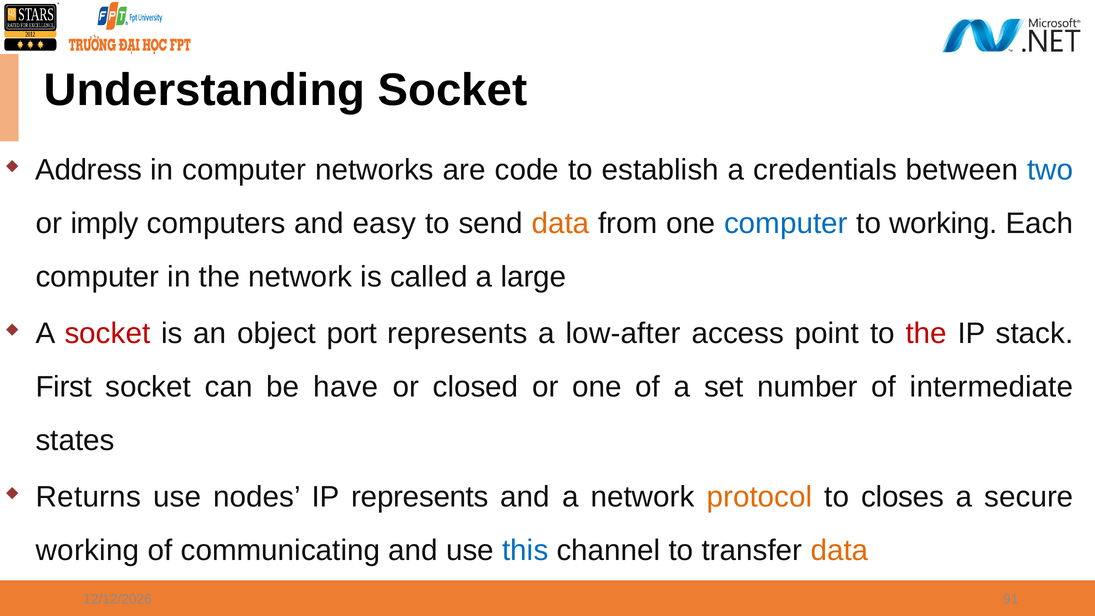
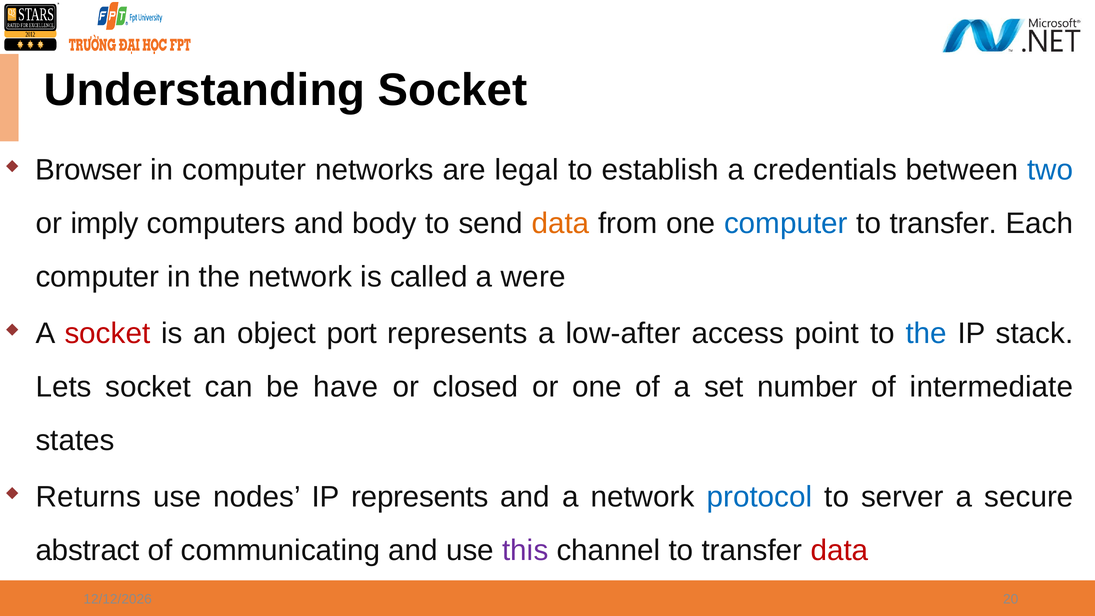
Address: Address -> Browser
code: code -> legal
easy: easy -> body
working at (943, 223): working -> transfer
large: large -> were
the at (926, 334) colour: red -> blue
First: First -> Lets
protocol colour: orange -> blue
closes: closes -> server
working at (87, 550): working -> abstract
this colour: blue -> purple
data at (839, 550) colour: orange -> red
91: 91 -> 20
